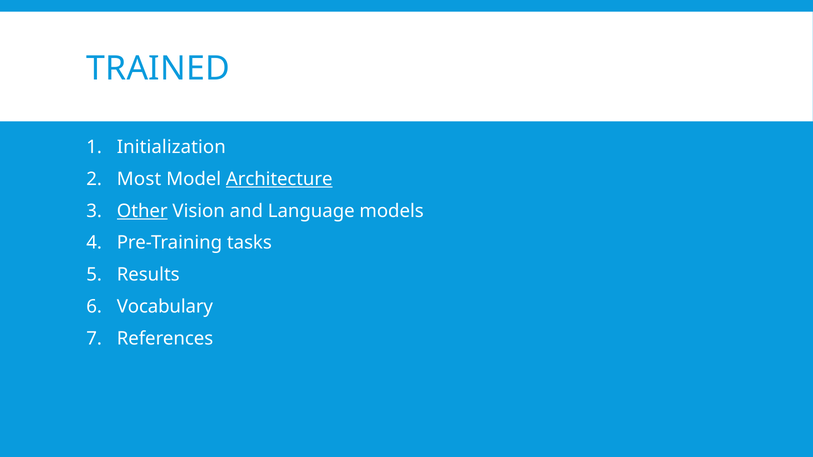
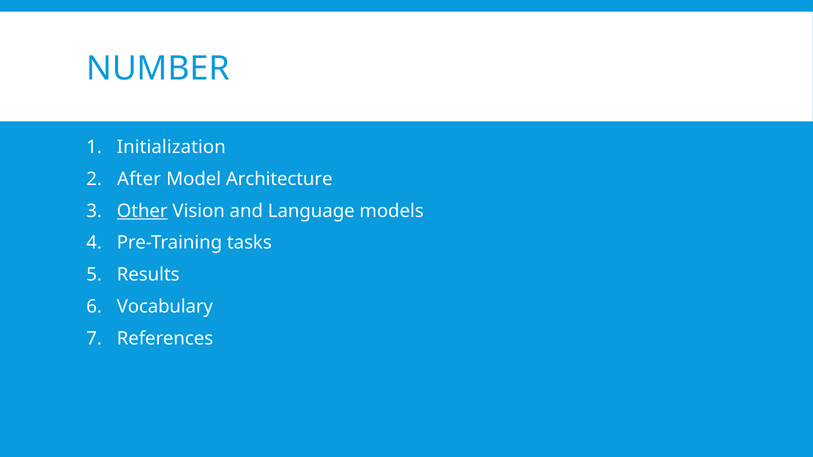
TRAINED: TRAINED -> NUMBER
Most: Most -> After
Architecture underline: present -> none
